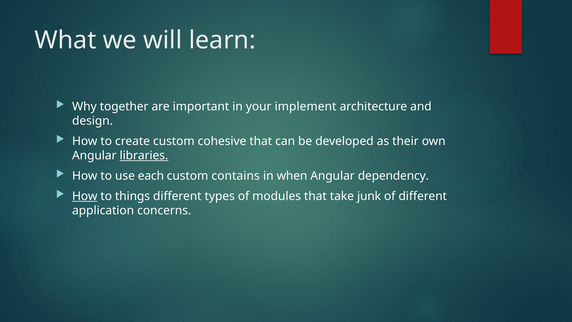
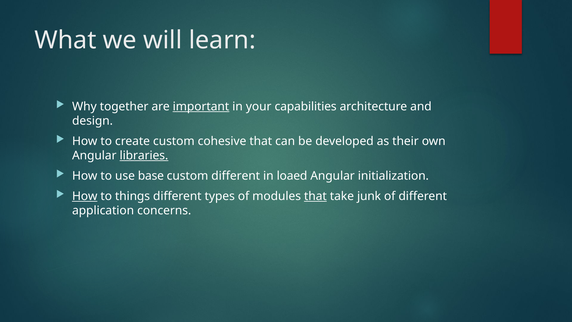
important underline: none -> present
implement: implement -> capabilities
each: each -> base
custom contains: contains -> different
when: when -> loaed
dependency: dependency -> initialization
that at (315, 196) underline: none -> present
